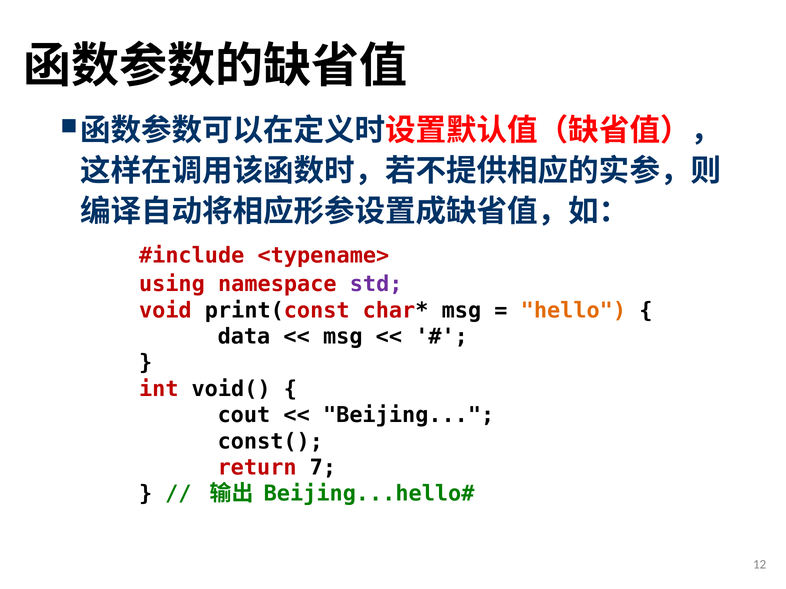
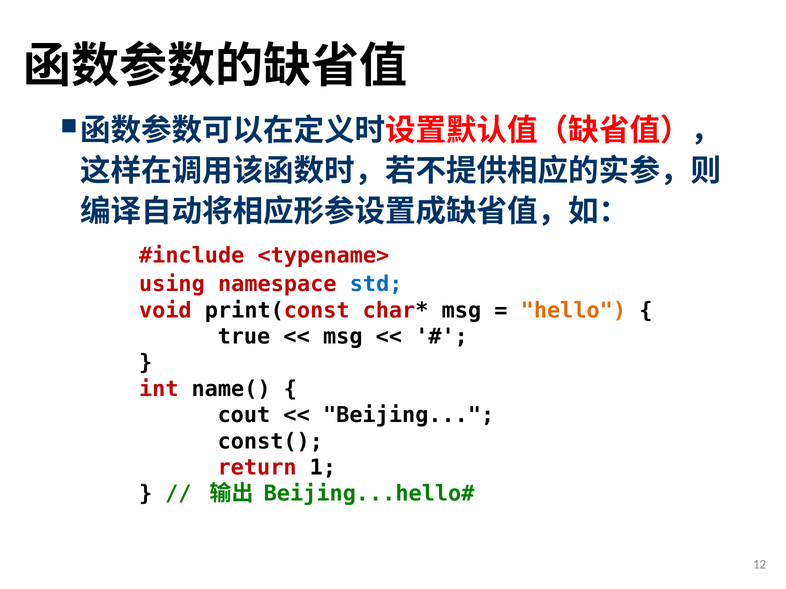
std colour: purple -> blue
data: data -> true
void(: void( -> name(
7: 7 -> 1
